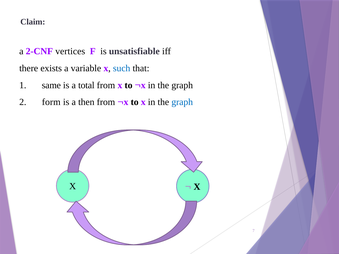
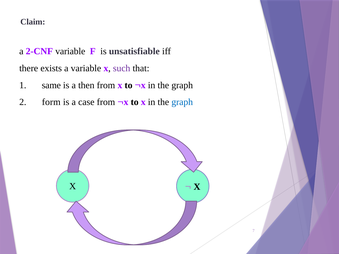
2-CNF vertices: vertices -> variable
such colour: blue -> purple
total: total -> then
then: then -> case
